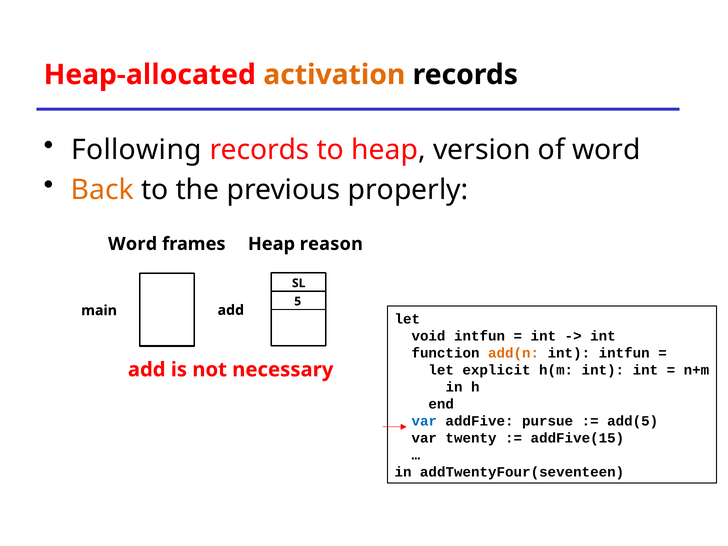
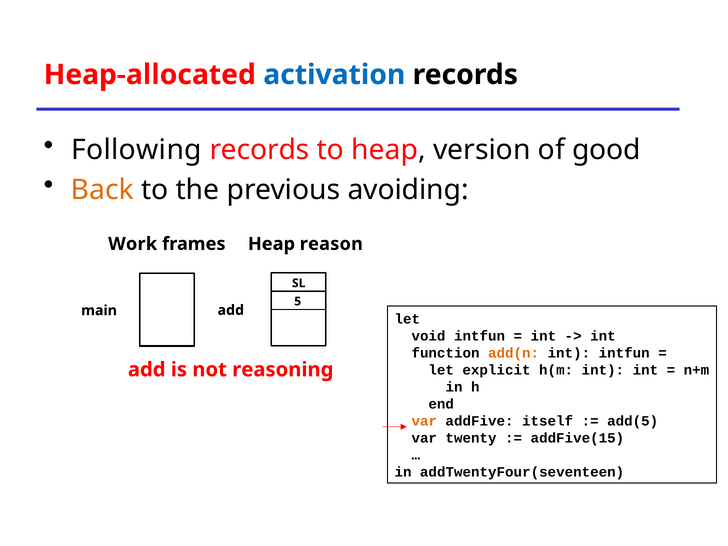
activation colour: orange -> blue
of word: word -> good
properly: properly -> avoiding
Word at (133, 244): Word -> Work
necessary: necessary -> reasoning
var at (424, 421) colour: blue -> orange
pursue: pursue -> itself
